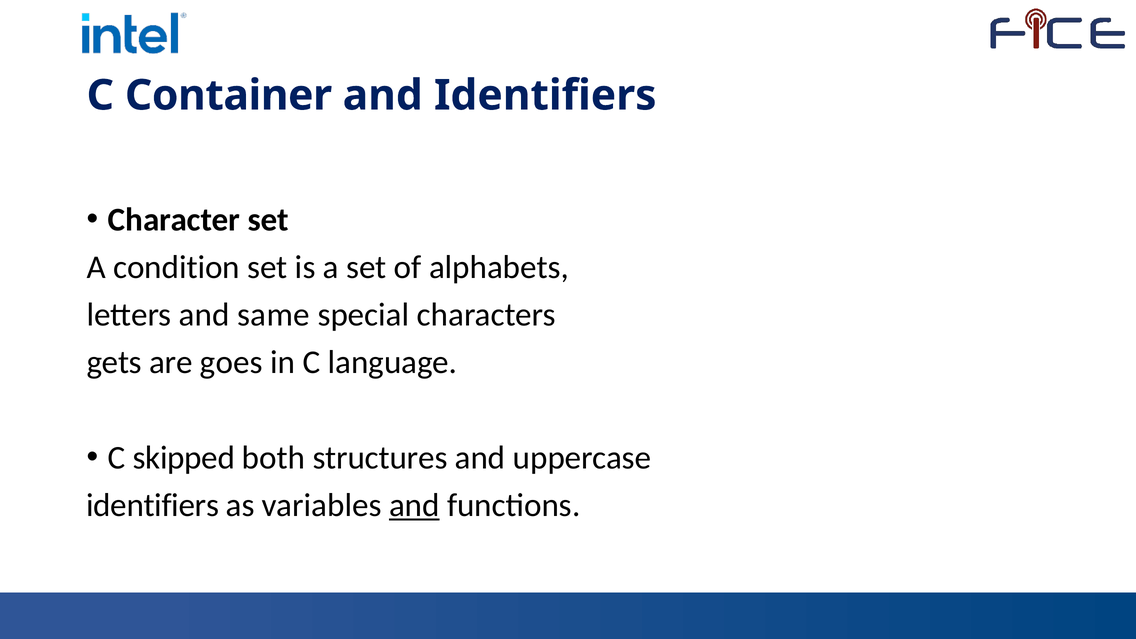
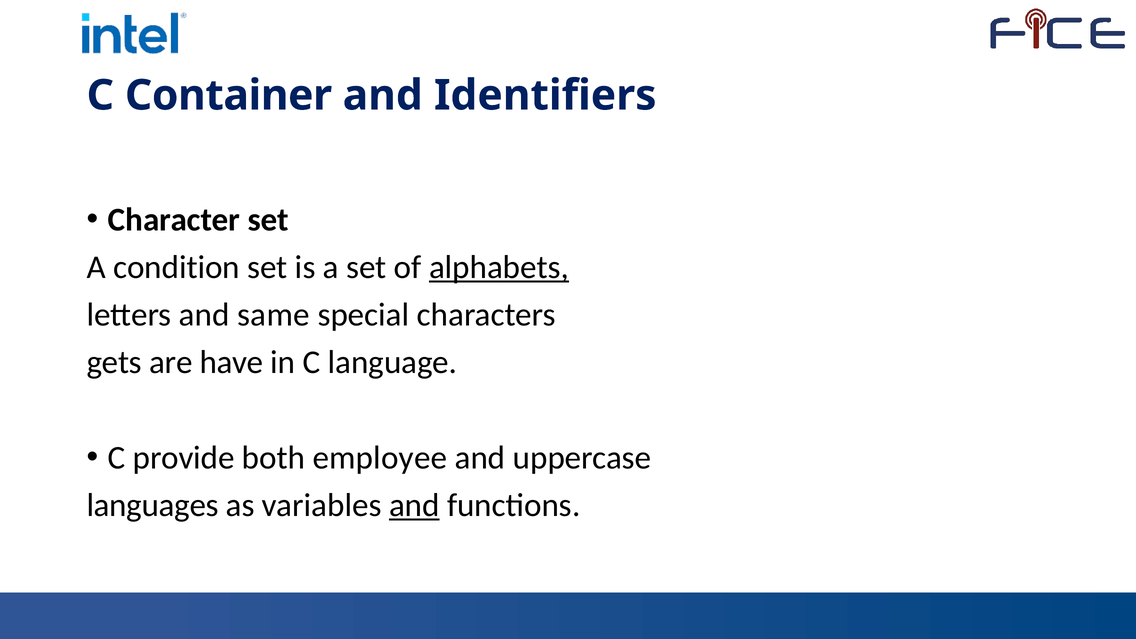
alphabets underline: none -> present
goes: goes -> have
skipped: skipped -> provide
structures: structures -> employee
identifiers at (153, 505): identifiers -> languages
